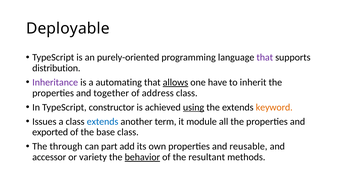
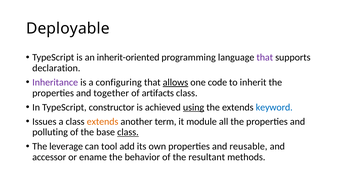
purely-oriented: purely-oriented -> inherit-oriented
distribution: distribution -> declaration
automating: automating -> configuring
have: have -> code
address: address -> artifacts
keyword colour: orange -> blue
extends at (103, 122) colour: blue -> orange
exported: exported -> polluting
class at (128, 132) underline: none -> present
through: through -> leverage
part: part -> tool
variety: variety -> ename
behavior underline: present -> none
